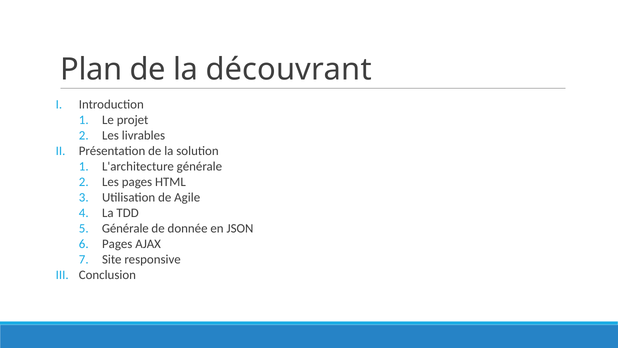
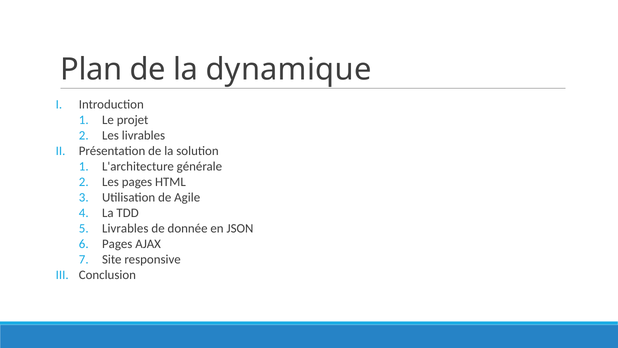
découvrant: découvrant -> dynamique
Générale at (125, 228): Générale -> Livrables
